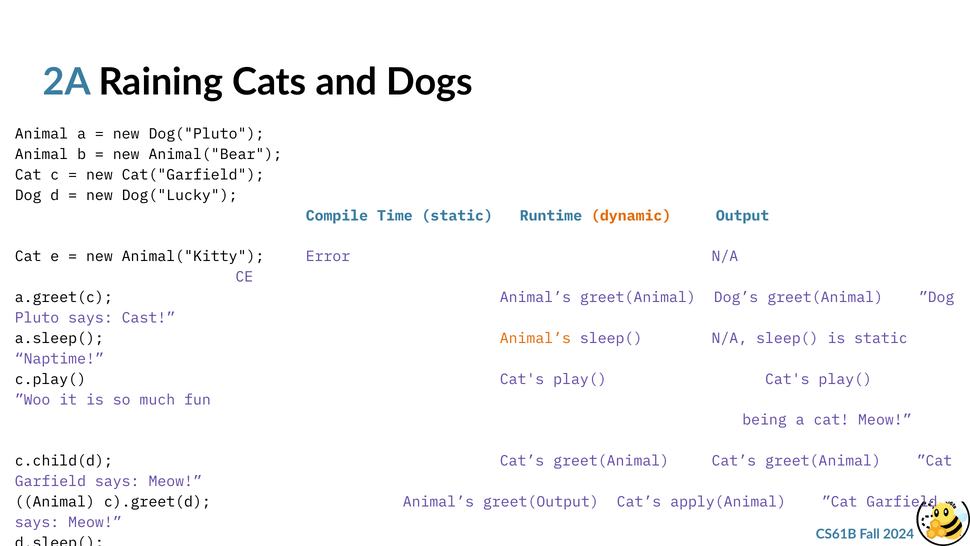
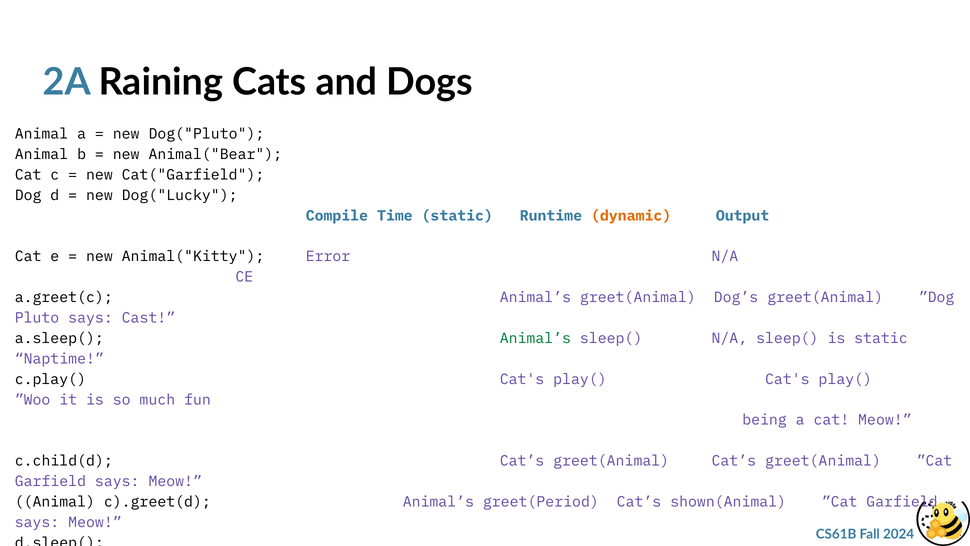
Animal’s at (535, 338) colour: orange -> green
greet(Output: greet(Output -> greet(Period
apply(Animal: apply(Animal -> shown(Animal
